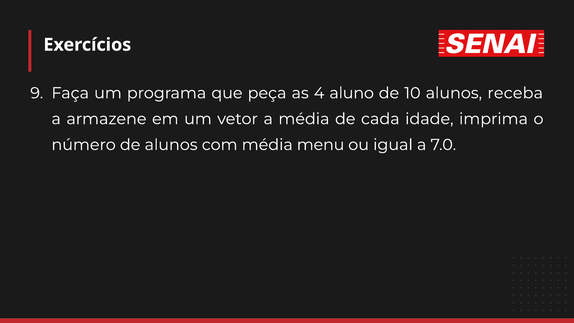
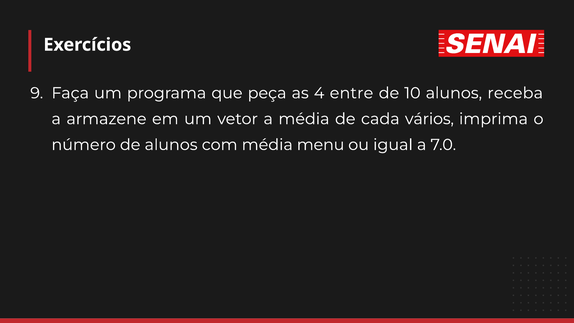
aluno: aluno -> entre
idade: idade -> vários
